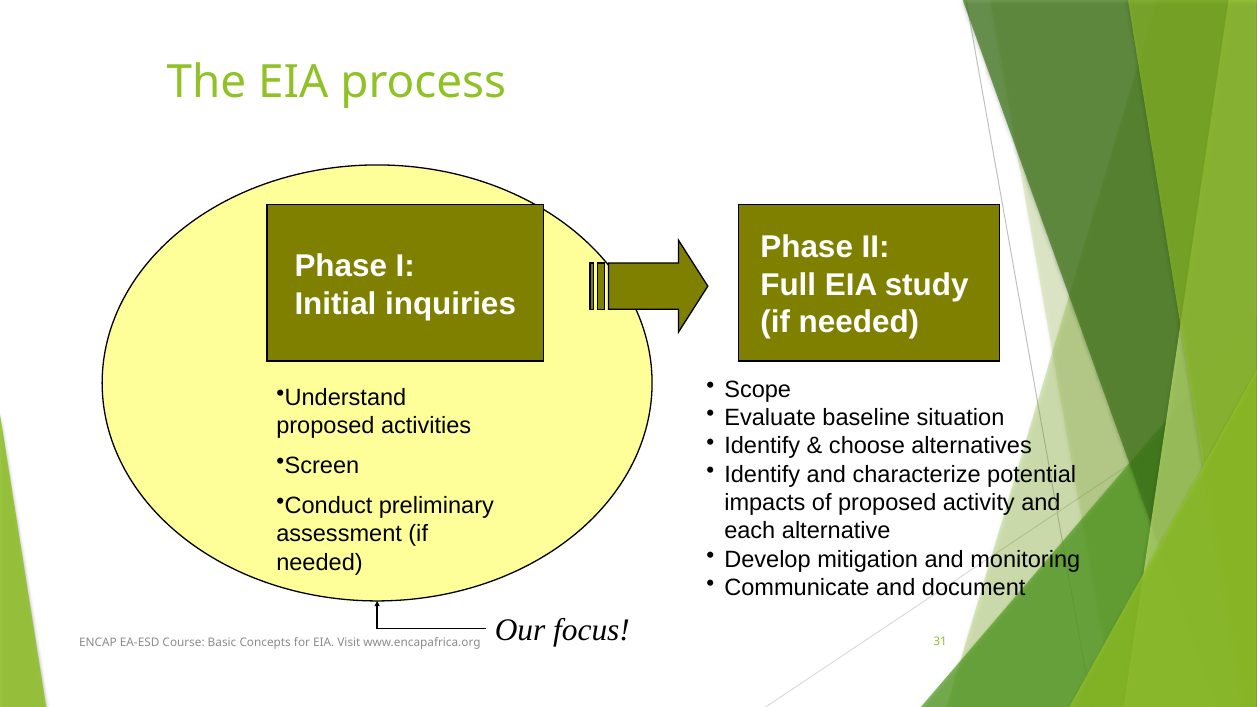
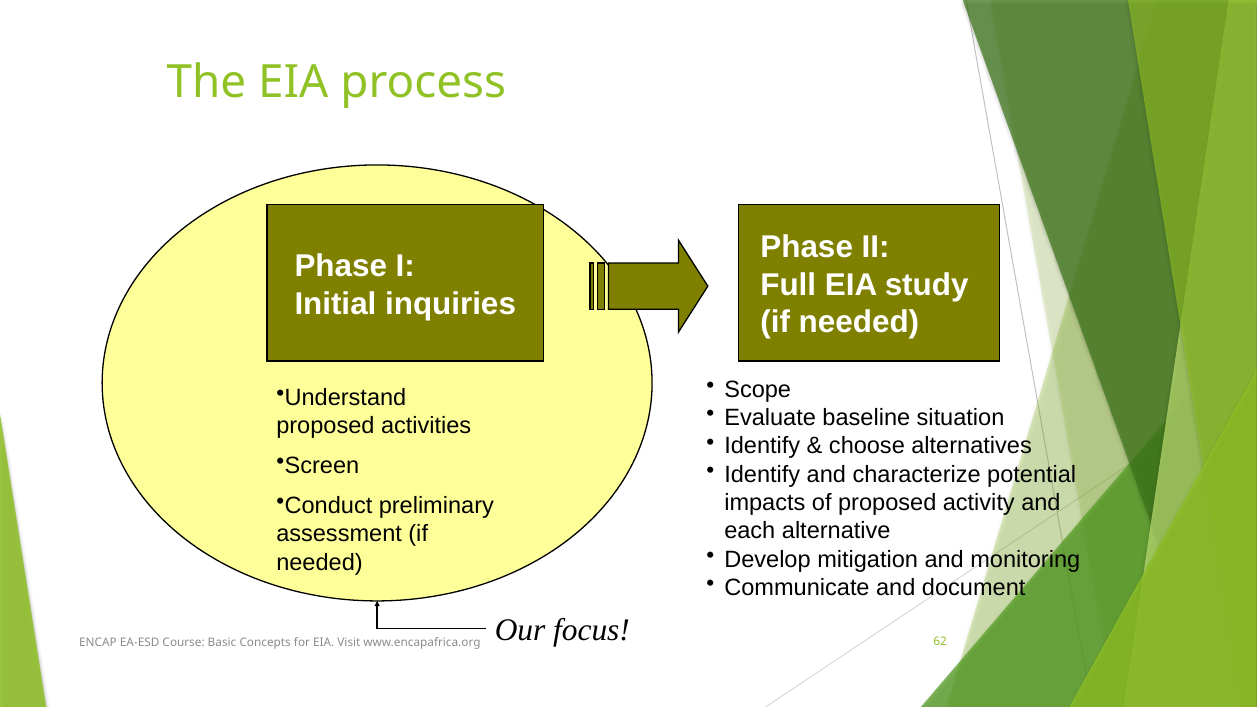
31: 31 -> 62
